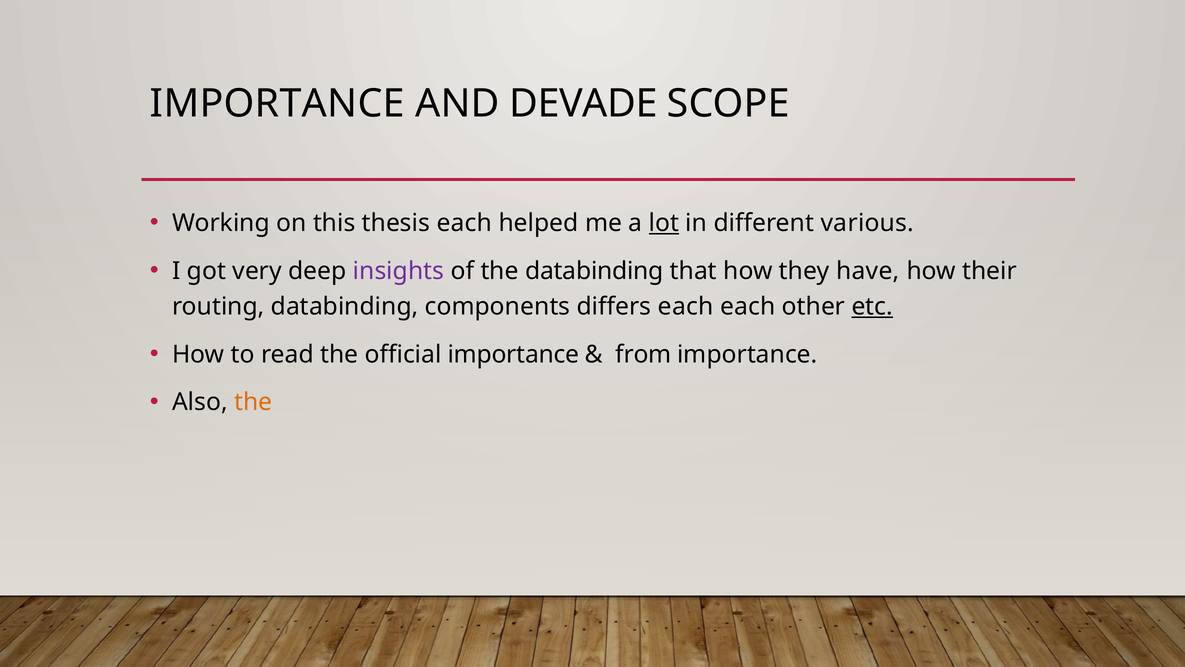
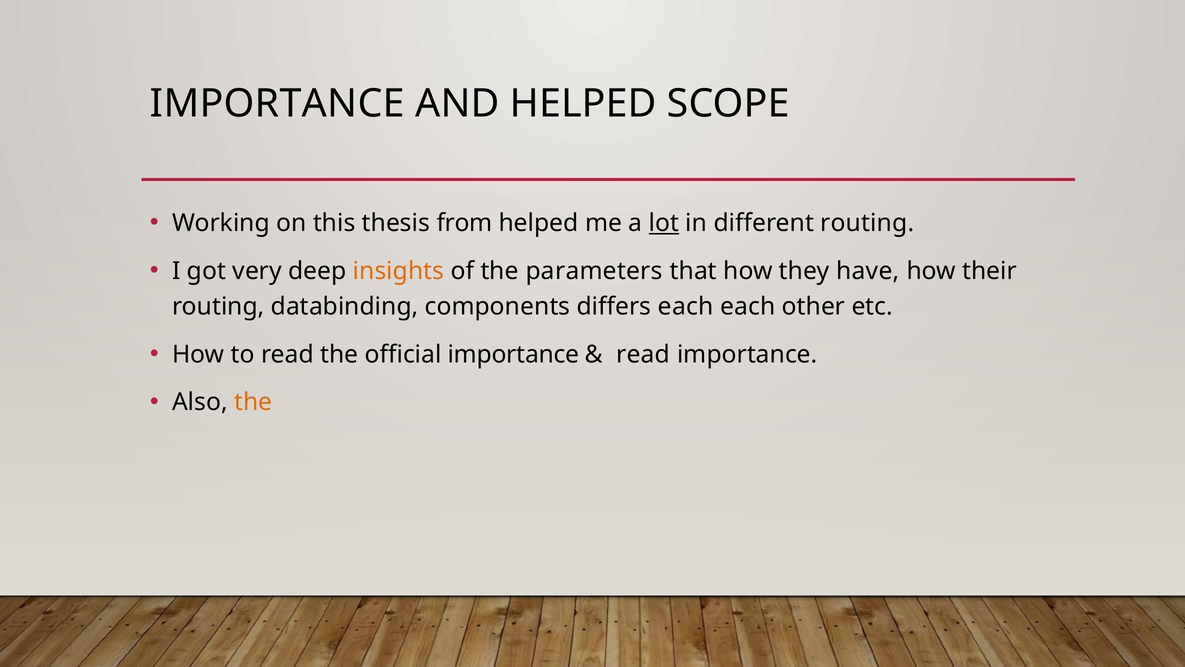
AND DEVADE: DEVADE -> HELPED
thesis each: each -> from
different various: various -> routing
insights colour: purple -> orange
the databinding: databinding -> parameters
etc underline: present -> none
from at (643, 354): from -> read
